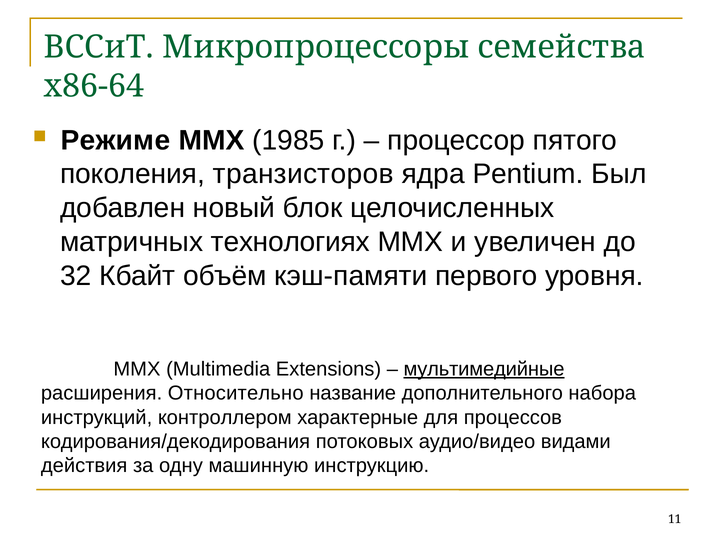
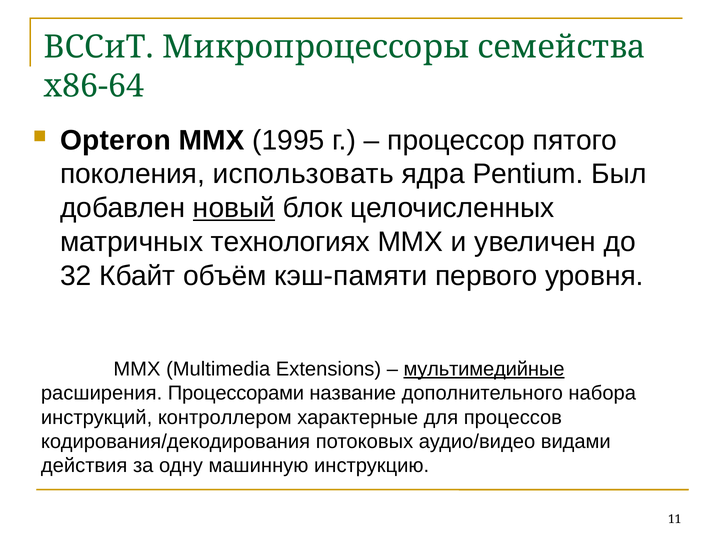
Режиме: Режиме -> Opteron
1985: 1985 -> 1995
транзисторов: транзисторов -> использовать
новый underline: none -> present
Относительно: Относительно -> Процессорами
